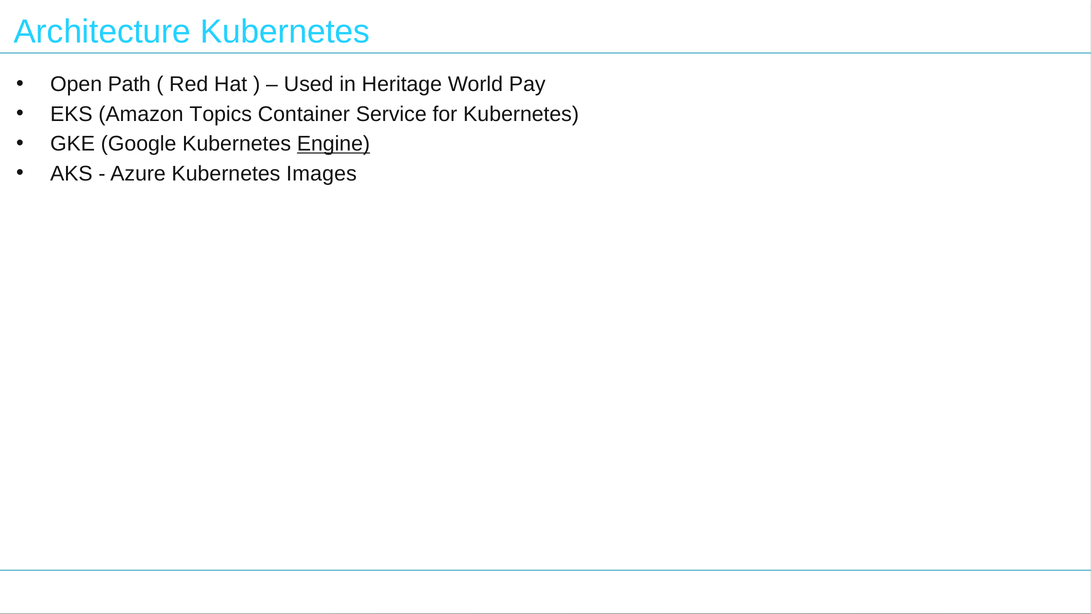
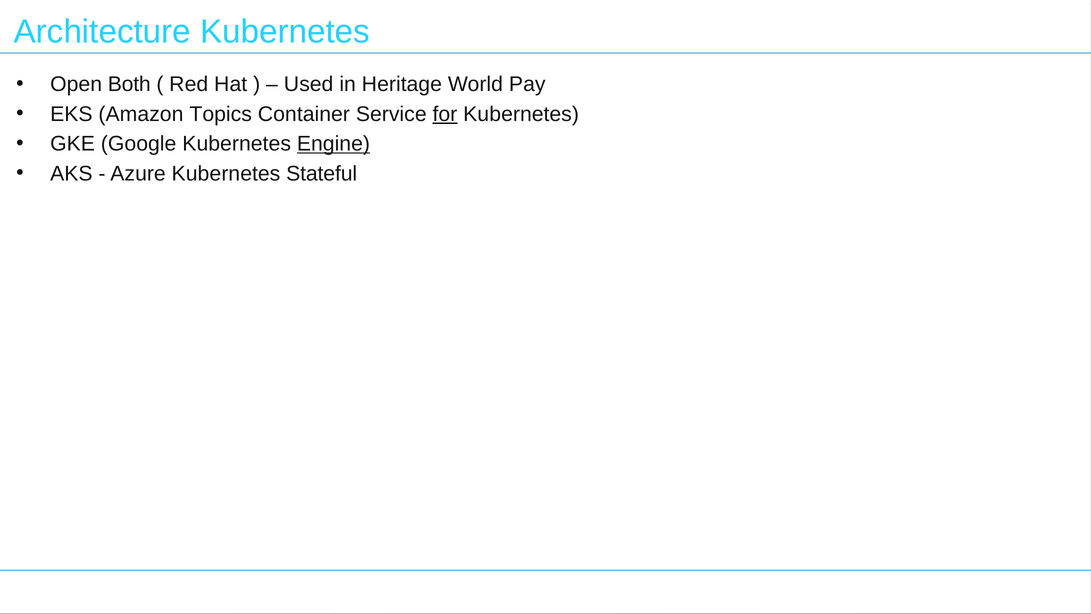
Path: Path -> Both
for underline: none -> present
Images: Images -> Stateful
